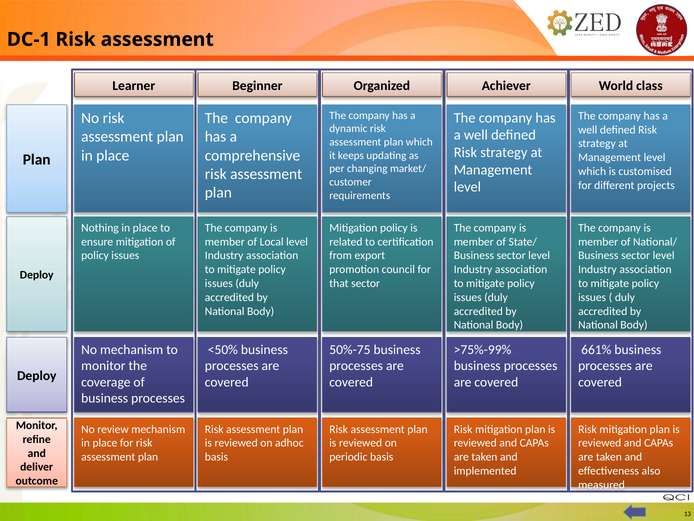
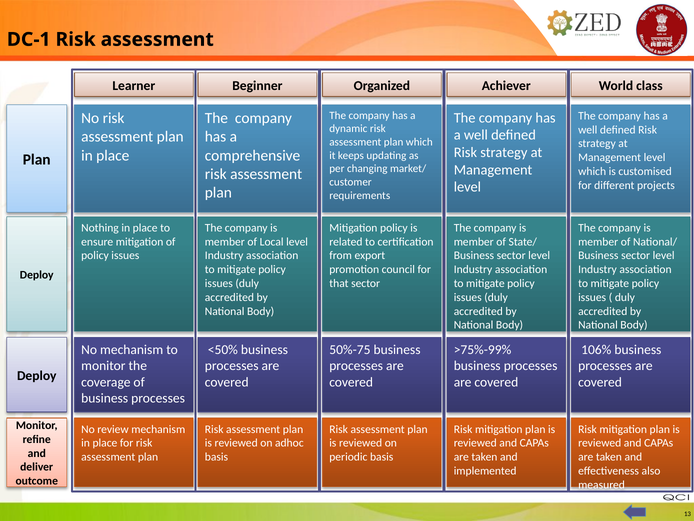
661%: 661% -> 106%
